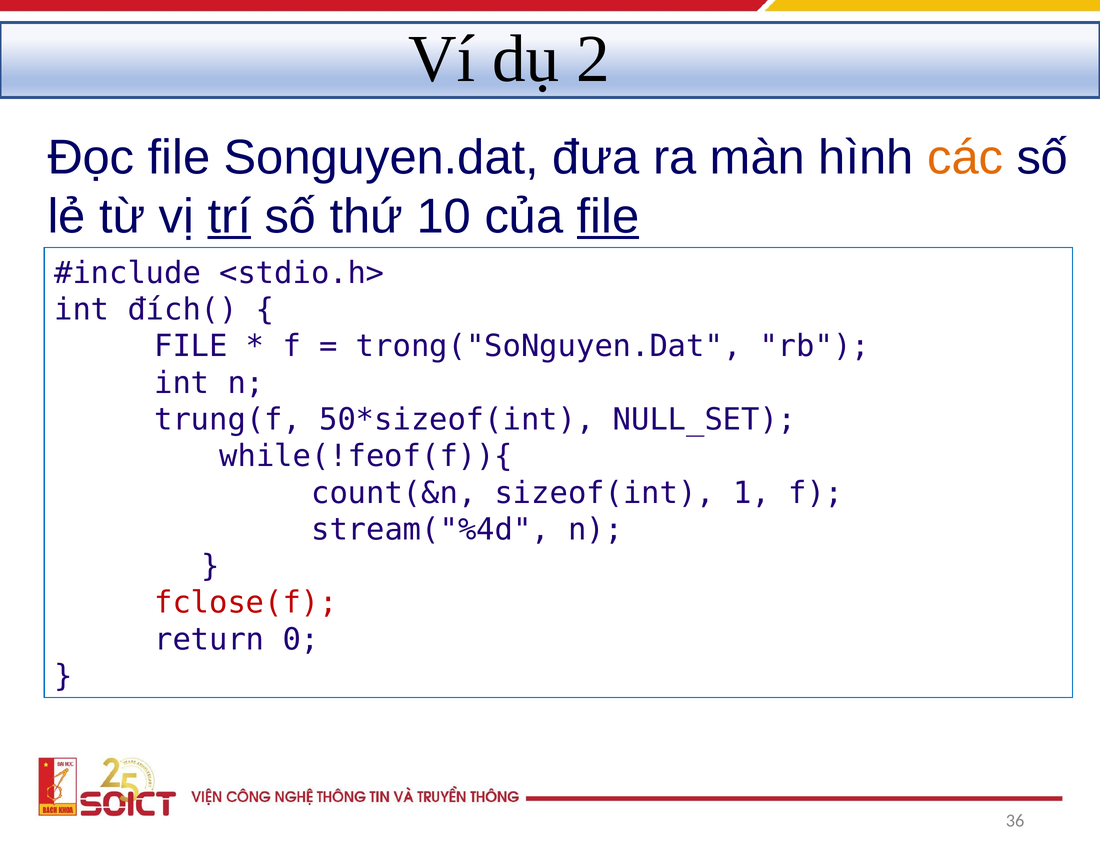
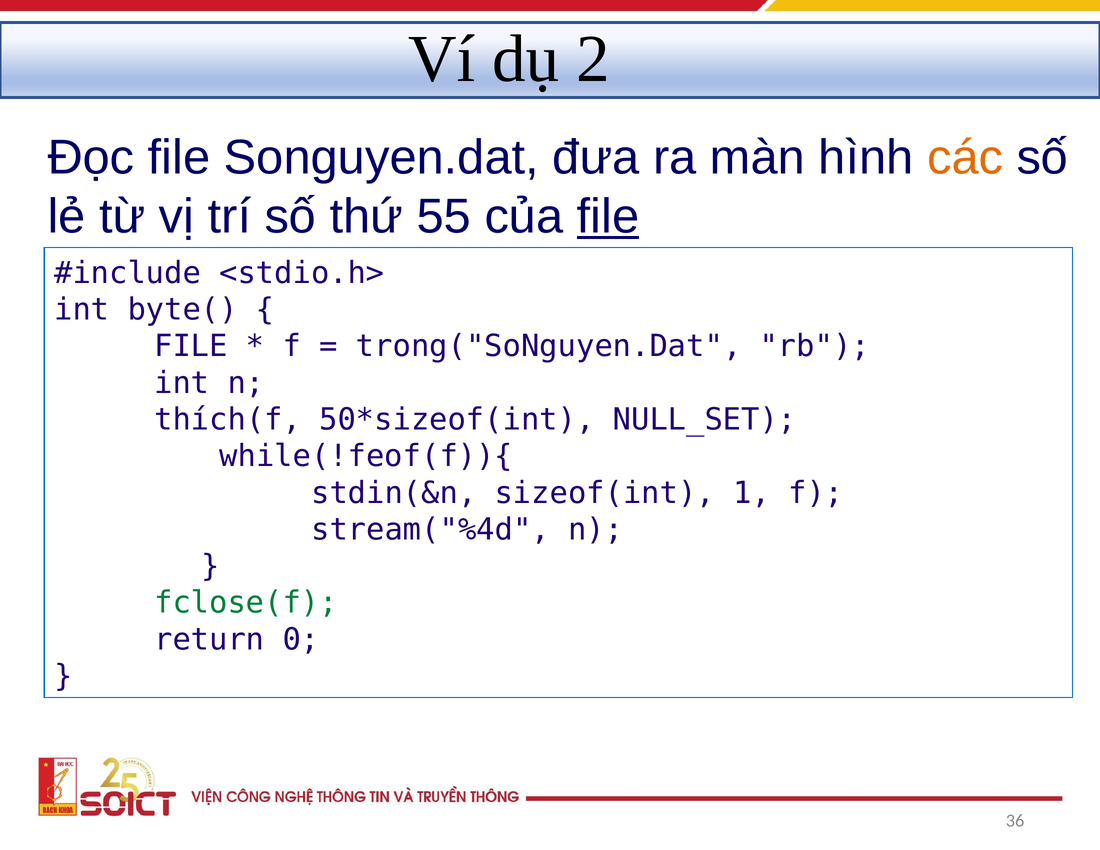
trí underline: present -> none
10: 10 -> 55
đích(: đích( -> byte(
trung(f: trung(f -> thích(f
count(&n: count(&n -> stdin(&n
fclose(f colour: red -> green
